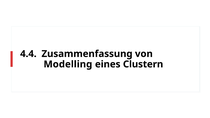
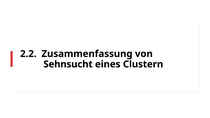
4.4: 4.4 -> 2.2
Modelling: Modelling -> Sehnsucht
